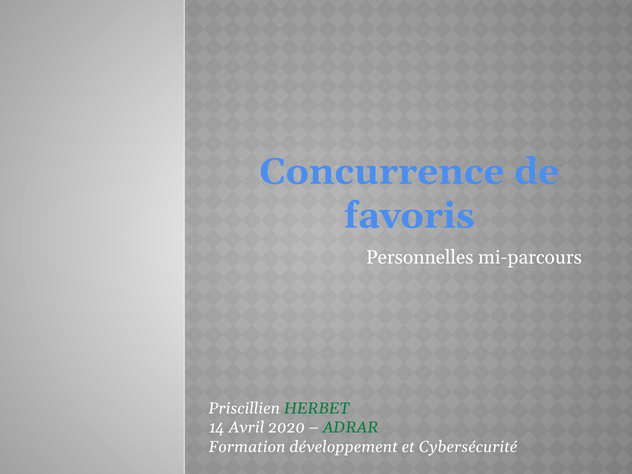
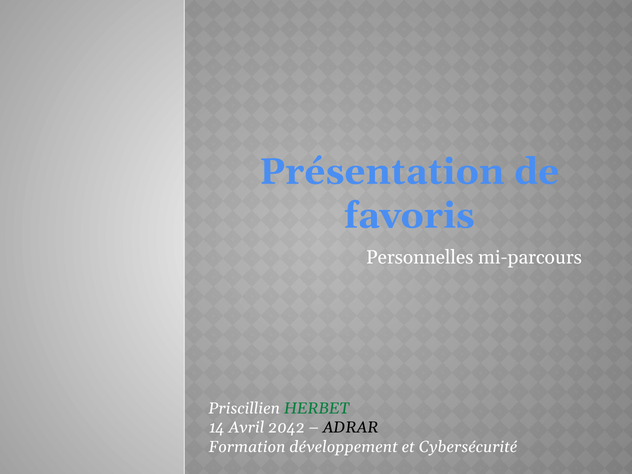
Concurrence: Concurrence -> Présentation
2020: 2020 -> 2042
ADRAR colour: green -> black
